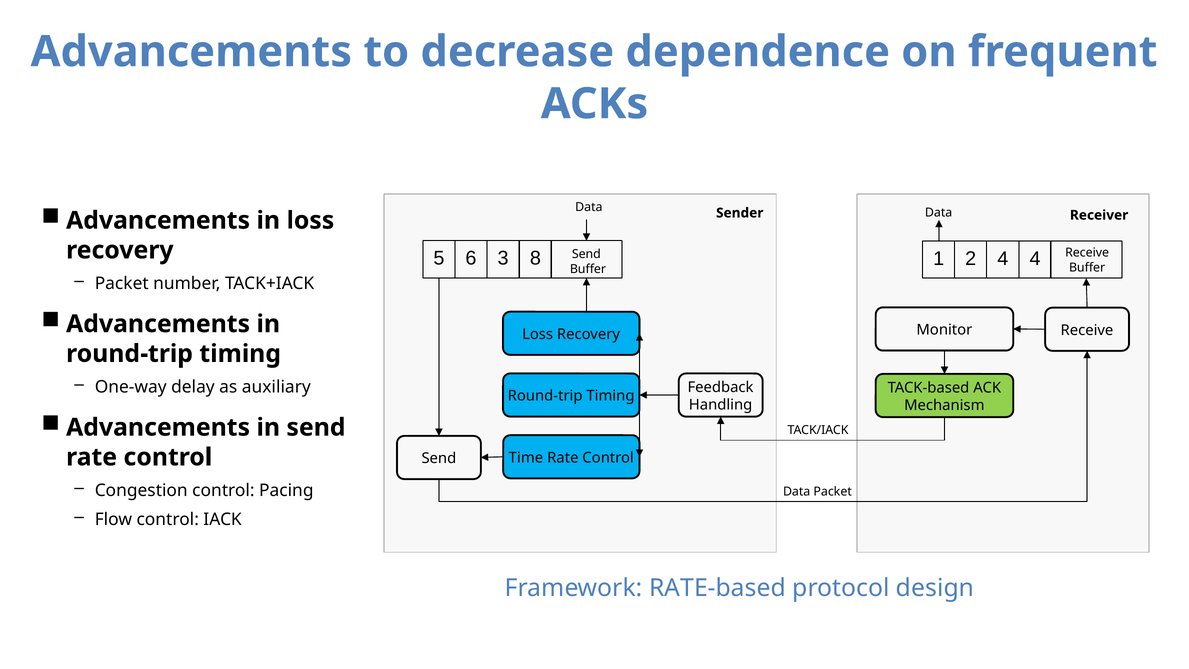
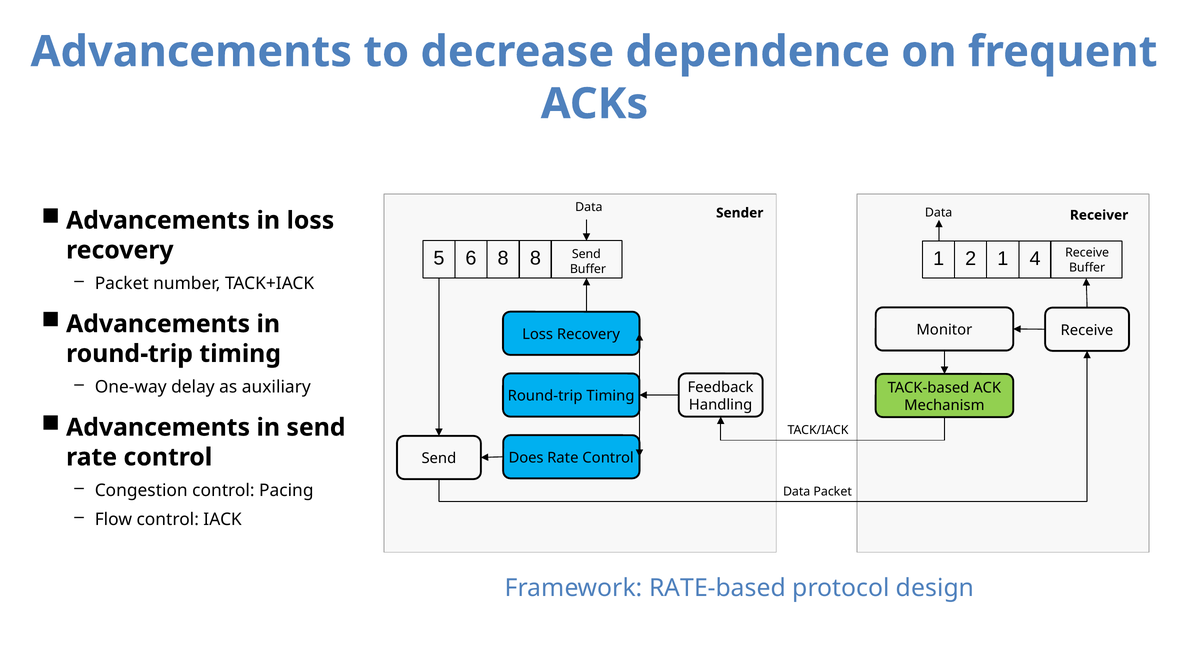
6 3: 3 -> 8
2 4: 4 -> 1
Time: Time -> Does
